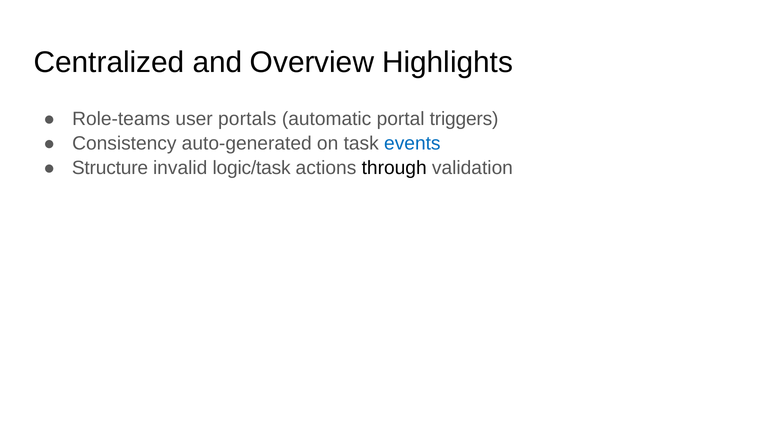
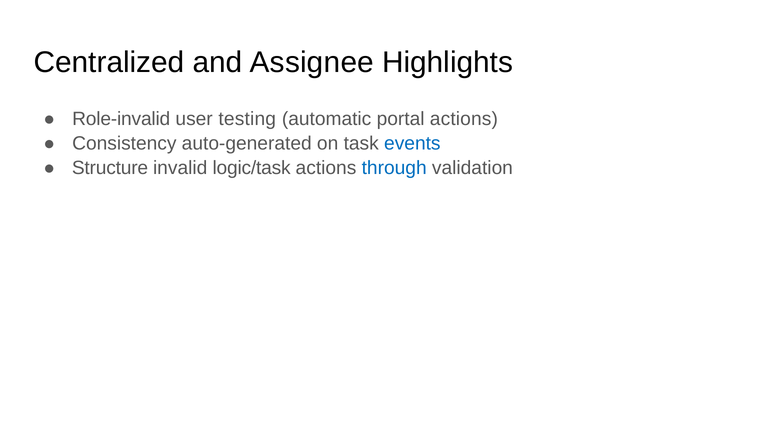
Overview: Overview -> Assignee
Role-teams: Role-teams -> Role-invalid
portals: portals -> testing
portal triggers: triggers -> actions
through colour: black -> blue
